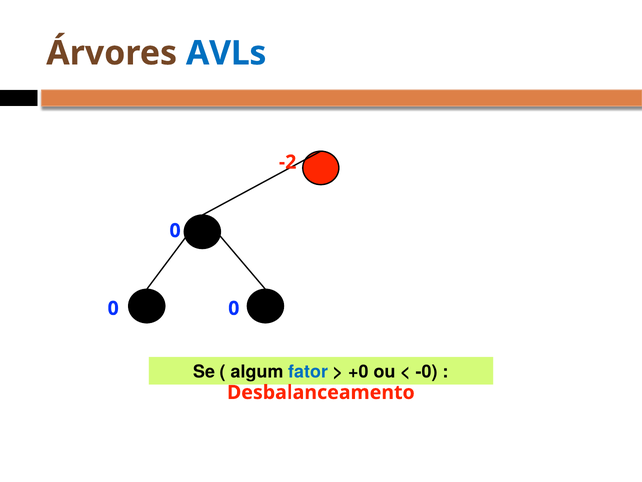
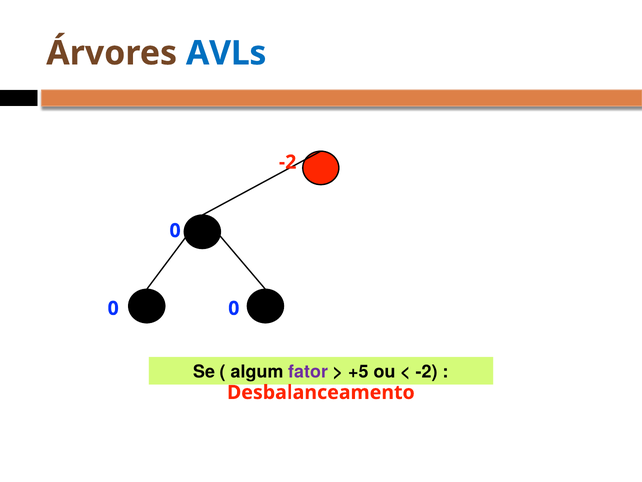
fator colour: blue -> purple
+0: +0 -> +5
-0 at (427, 372): -0 -> -2
